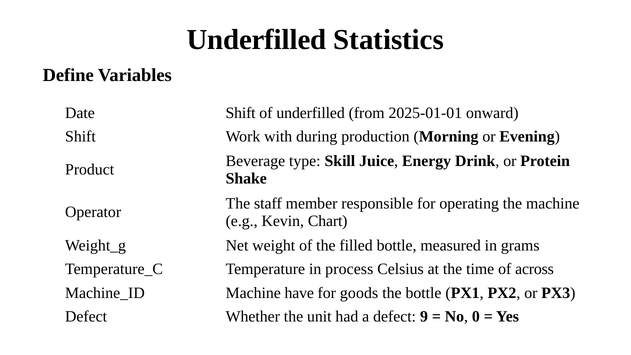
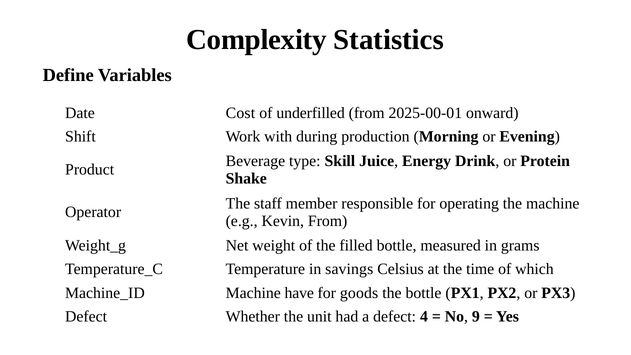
Underfilled at (256, 40): Underfilled -> Complexity
Date Shift: Shift -> Cost
2025-01-01: 2025-01-01 -> 2025-00-01
Kevin Chart: Chart -> From
process: process -> savings
across: across -> which
9: 9 -> 4
0: 0 -> 9
